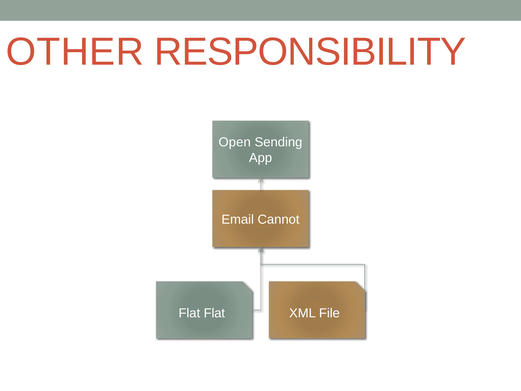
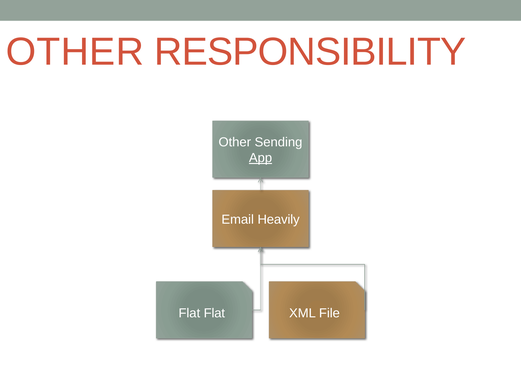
Open at (235, 142): Open -> Other
App underline: none -> present
Cannot: Cannot -> Heavily
